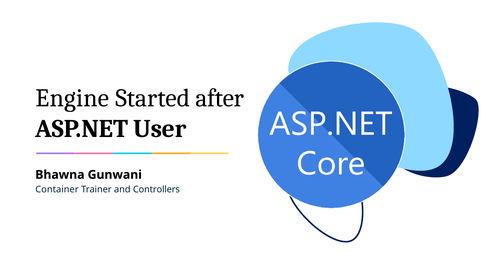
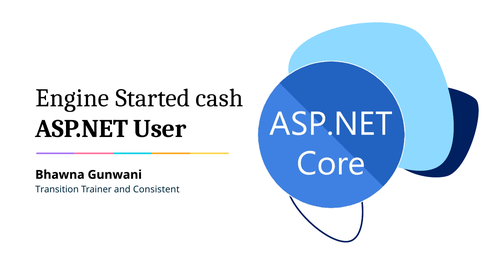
after: after -> cash
Container: Container -> Transition
Controllers: Controllers -> Consistent
